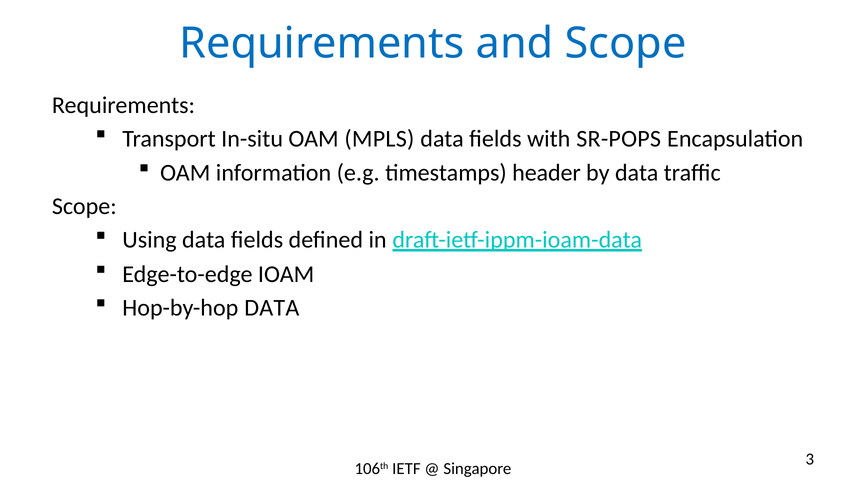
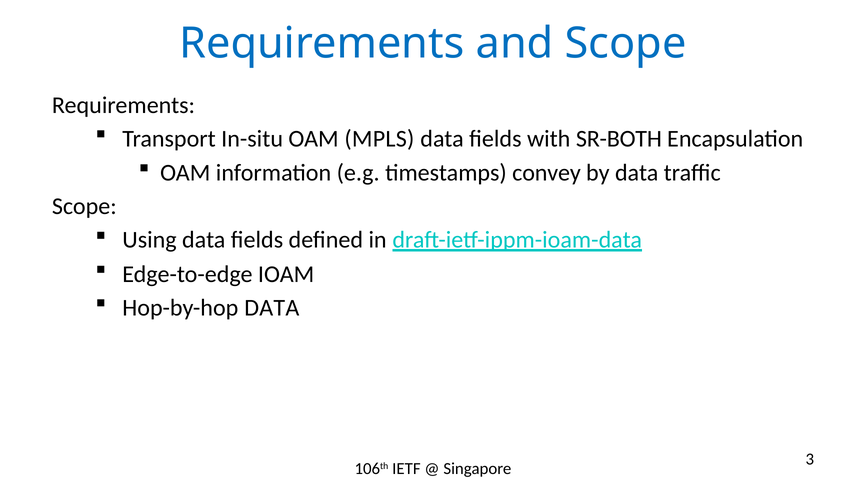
SR-POPS: SR-POPS -> SR-BOTH
header: header -> convey
